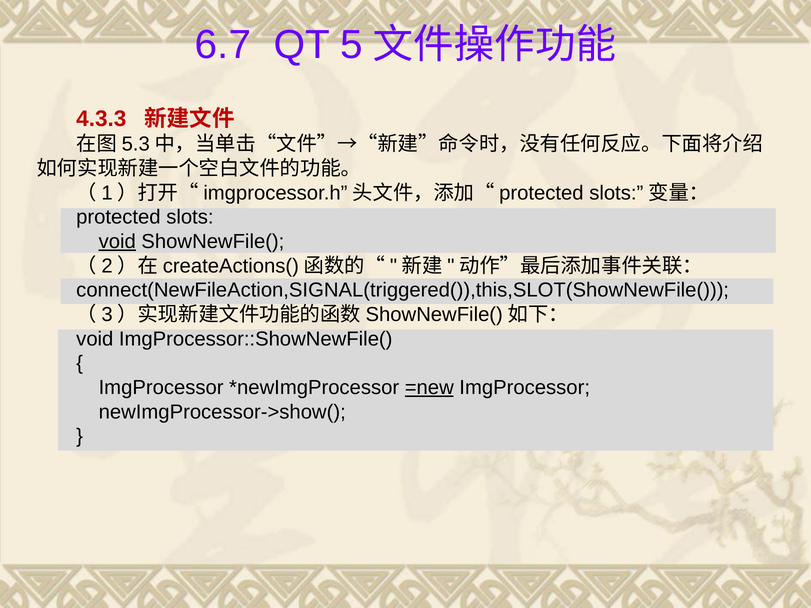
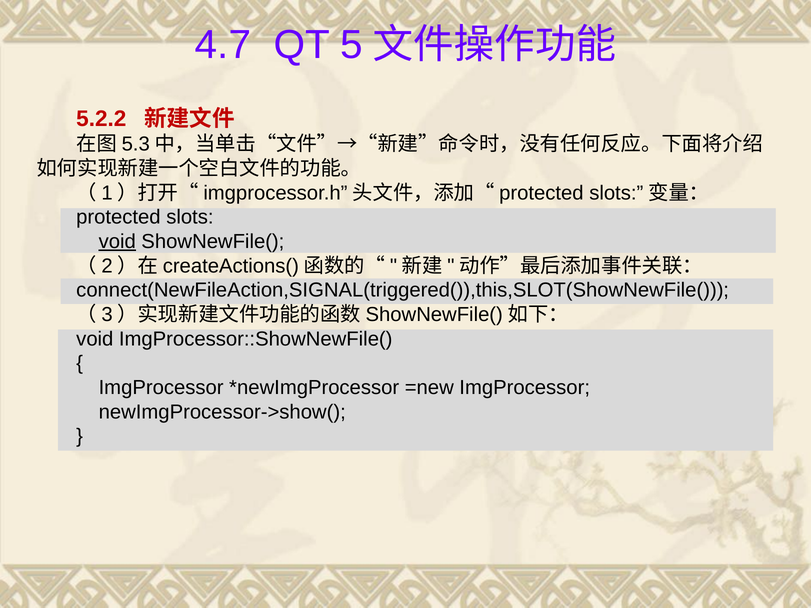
6.7: 6.7 -> 4.7
4.3.3: 4.3.3 -> 5.2.2
=new underline: present -> none
